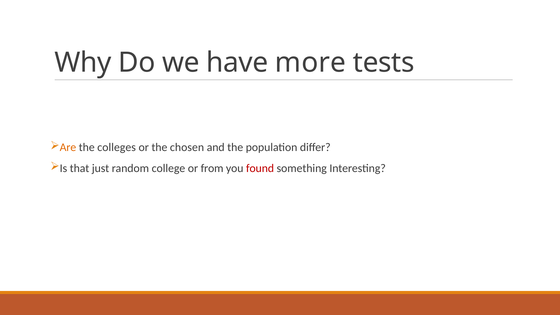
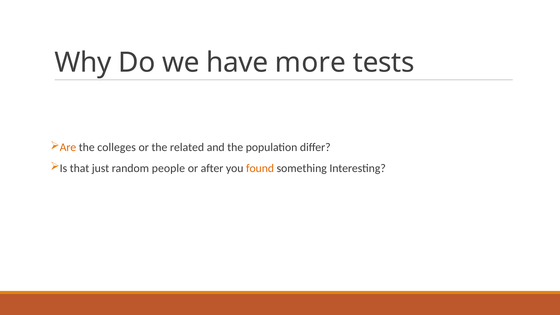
chosen: chosen -> related
college: college -> people
from: from -> after
found colour: red -> orange
